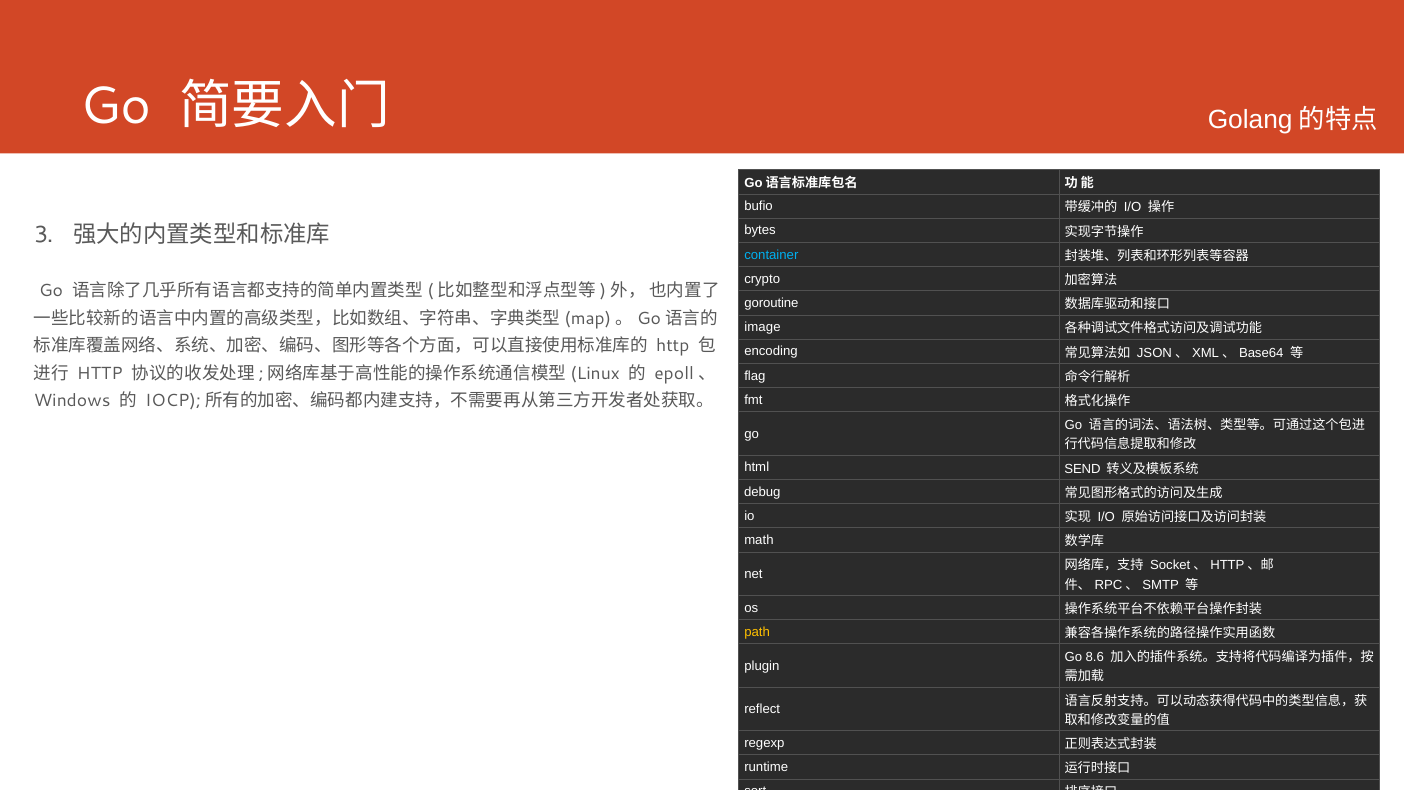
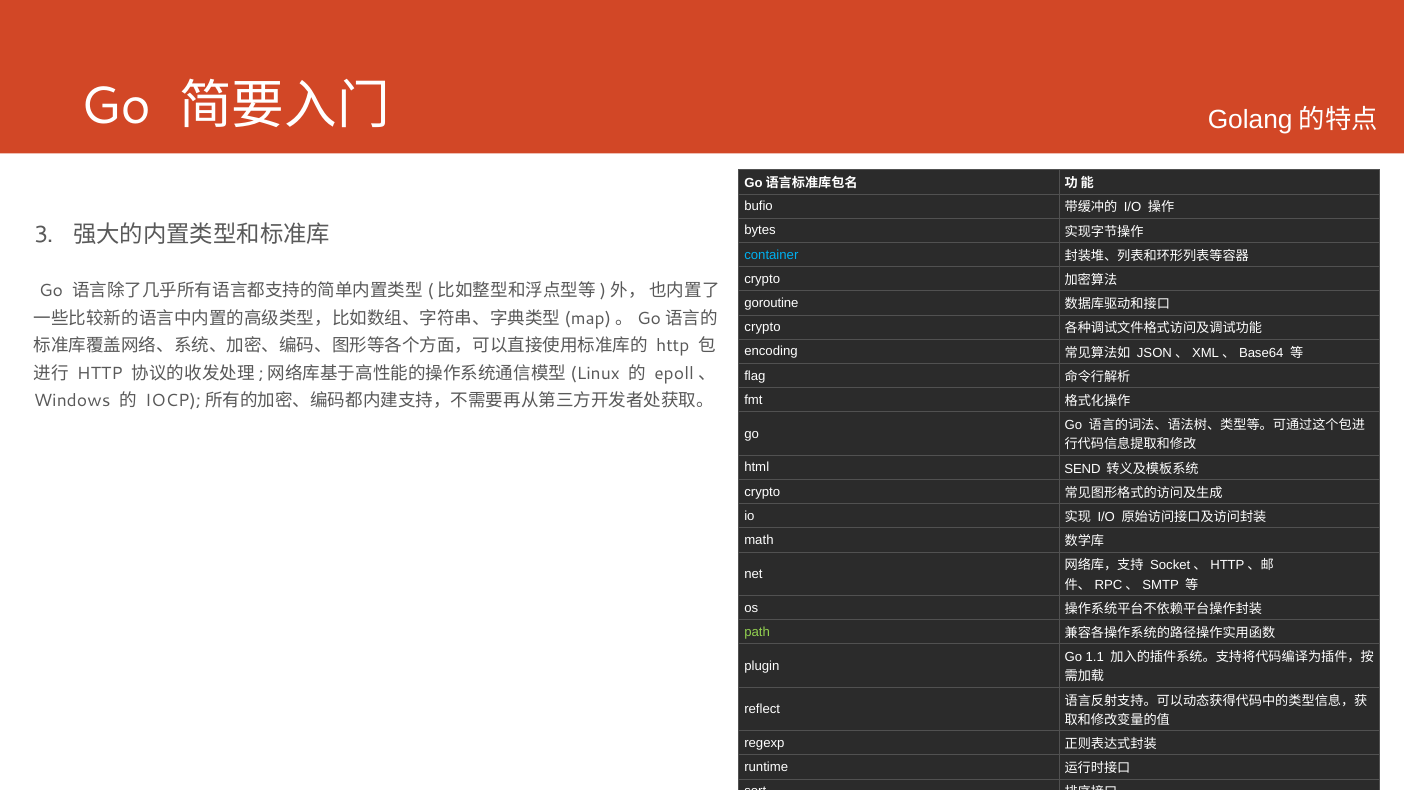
image at (763, 327): image -> crypto
debug at (762, 492): debug -> crypto
path colour: yellow -> light green
8.6: 8.6 -> 1.1
